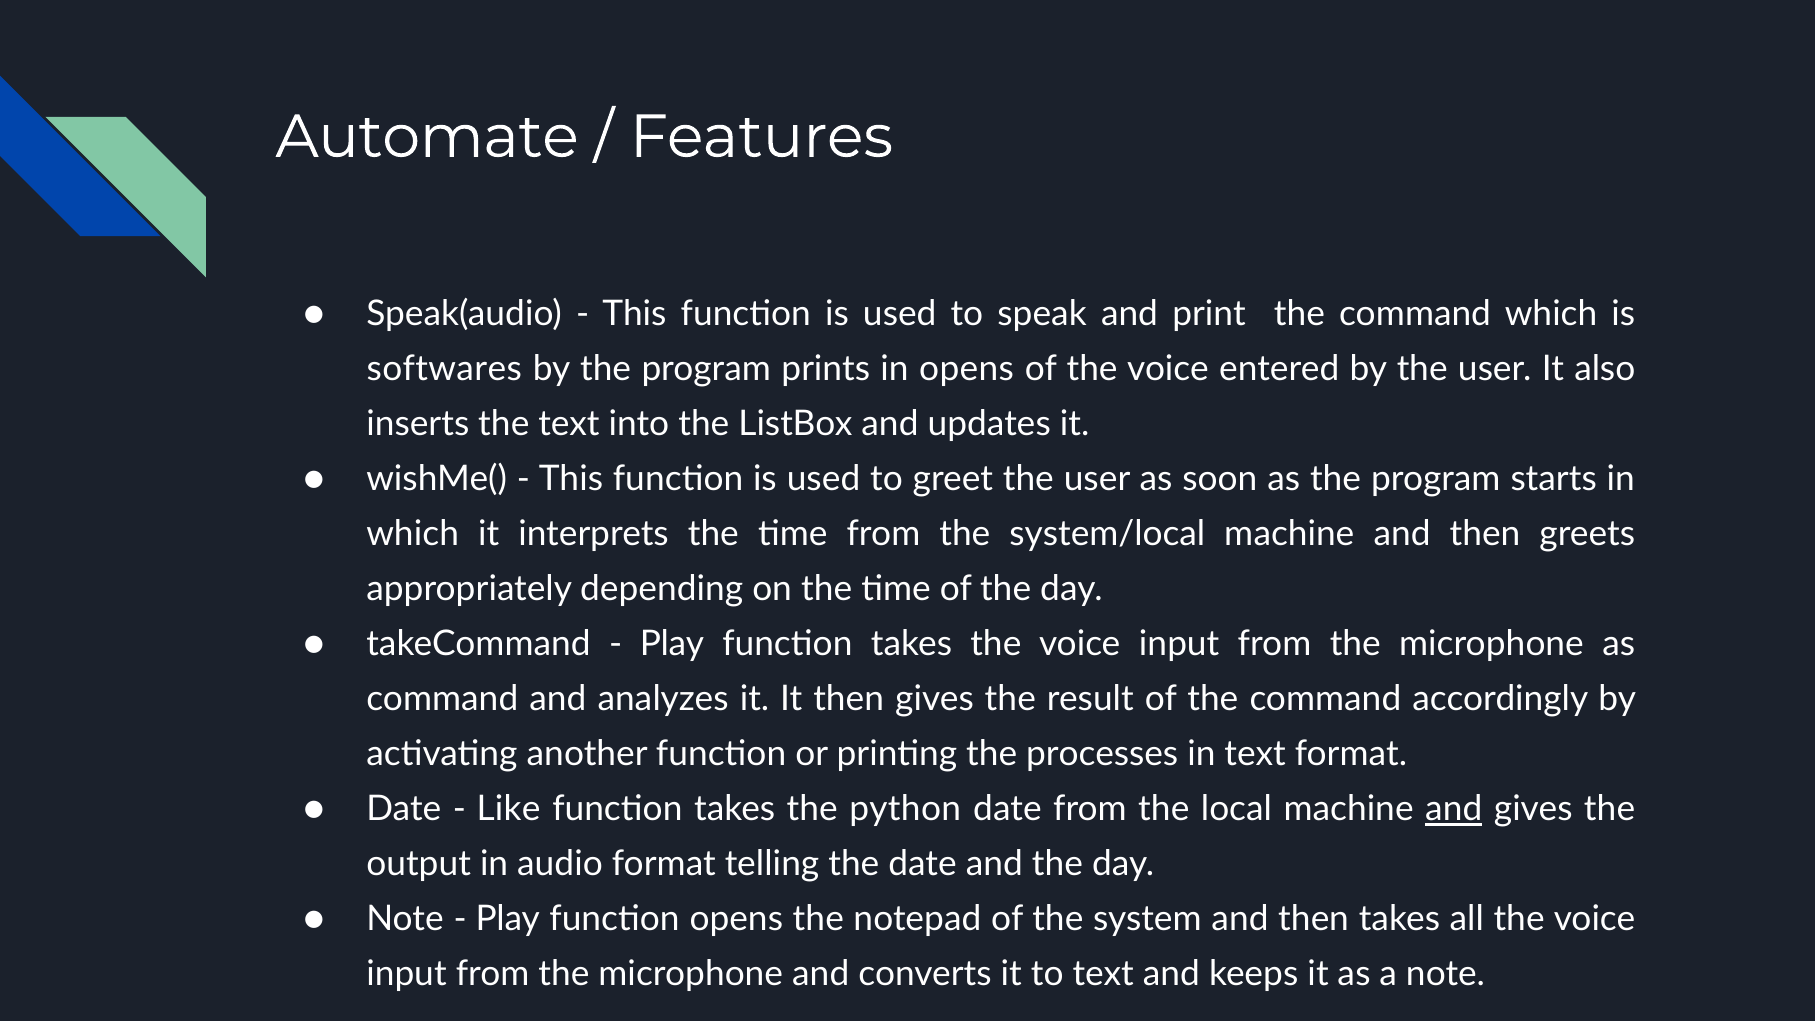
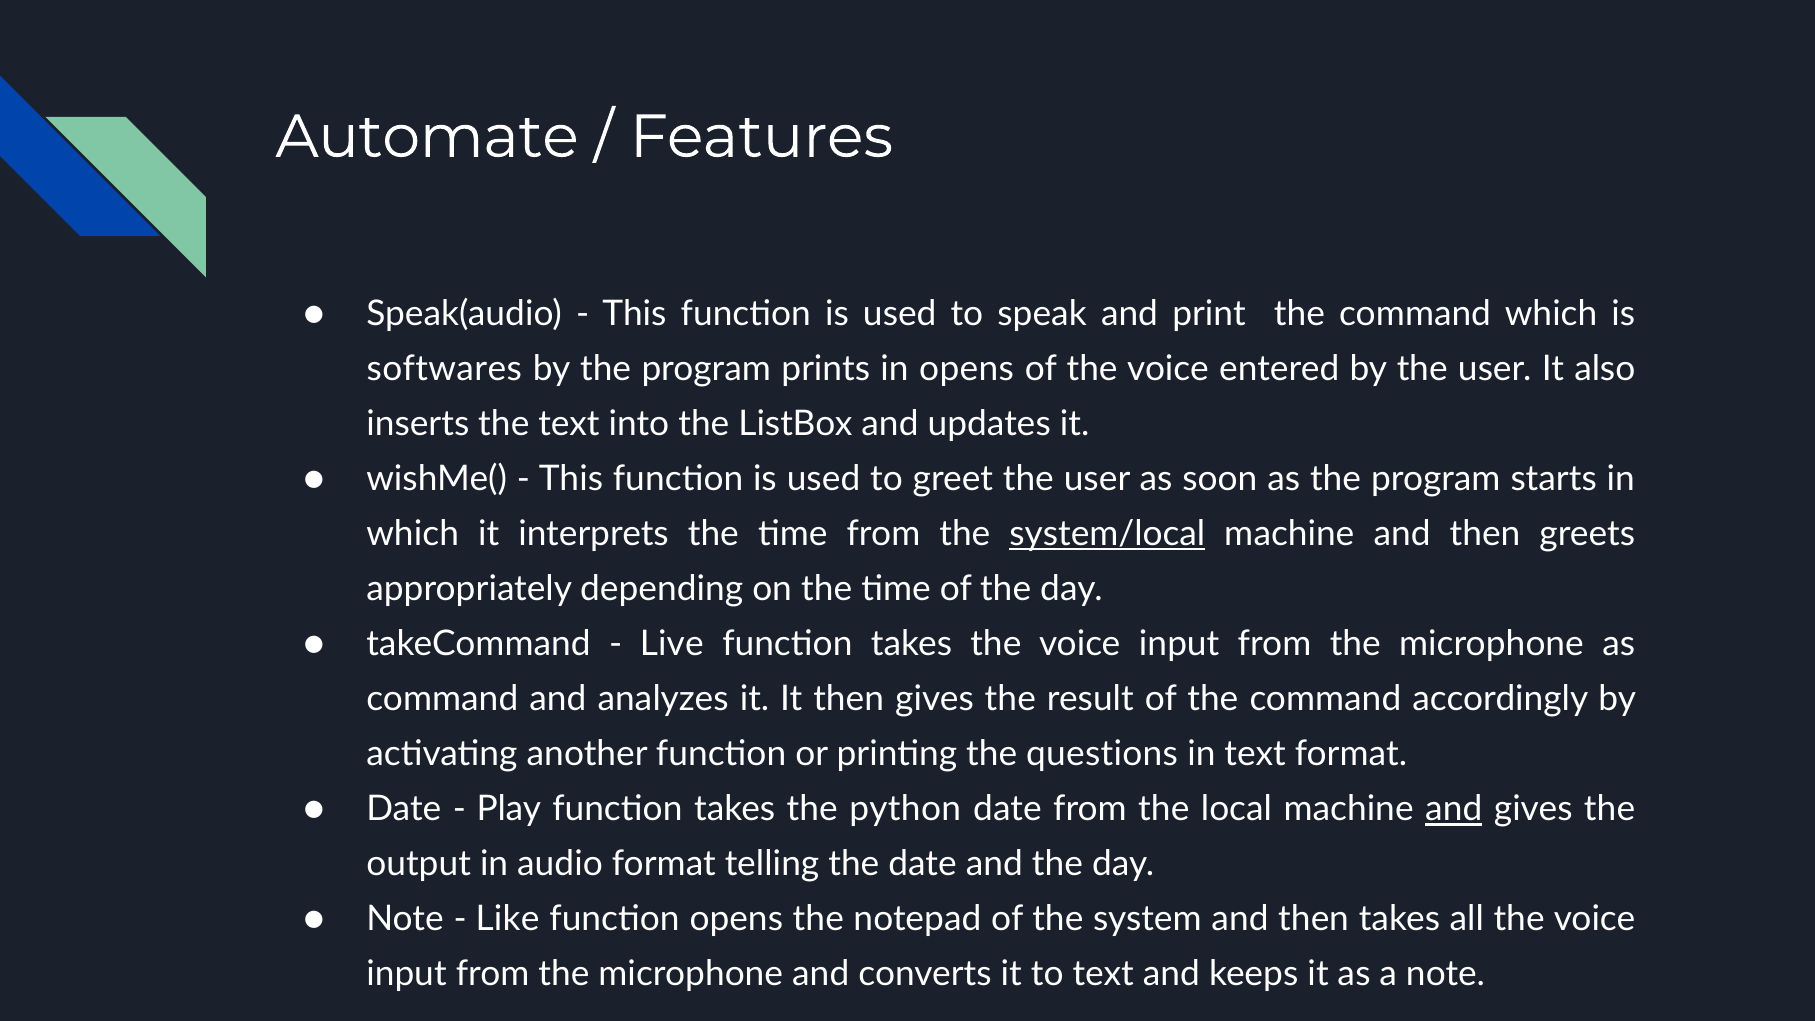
system/local underline: none -> present
Play at (672, 644): Play -> Live
processes: processes -> questions
Like: Like -> Play
Play at (508, 919): Play -> Like
